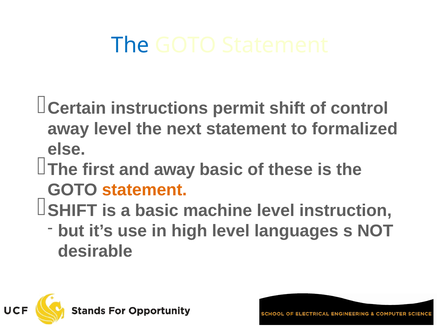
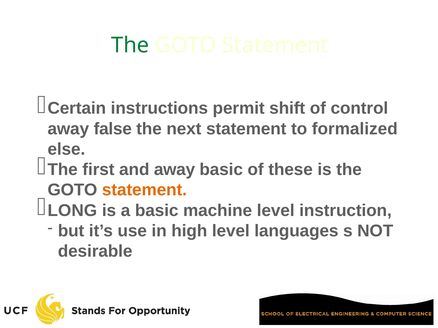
The at (130, 45) colour: blue -> green
away level: level -> false
SHIFT at (72, 211): SHIFT -> LONG
